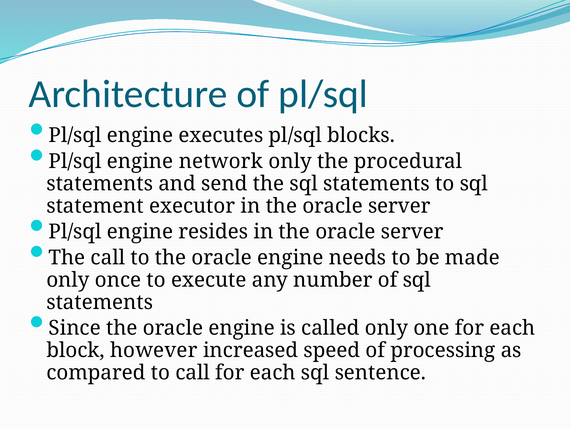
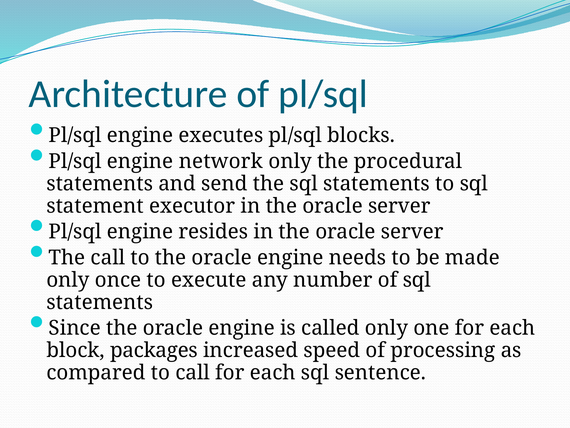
however: however -> packages
